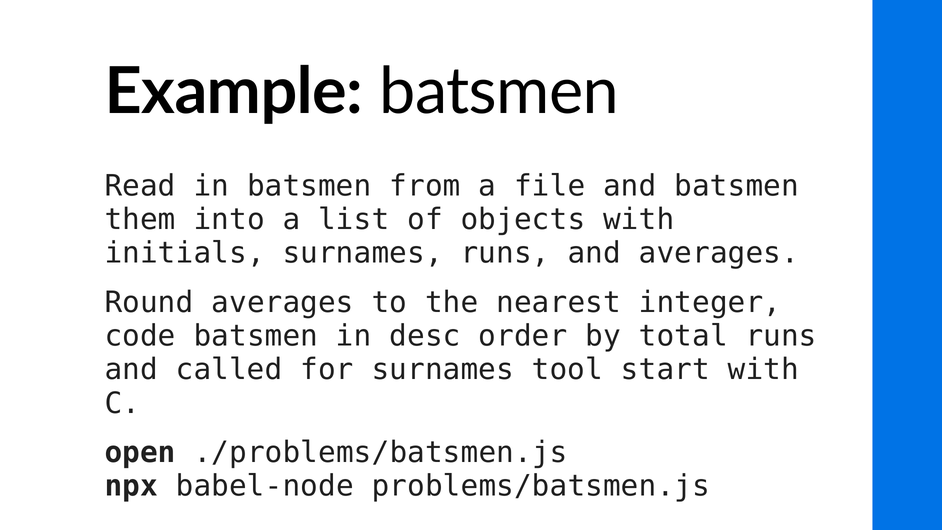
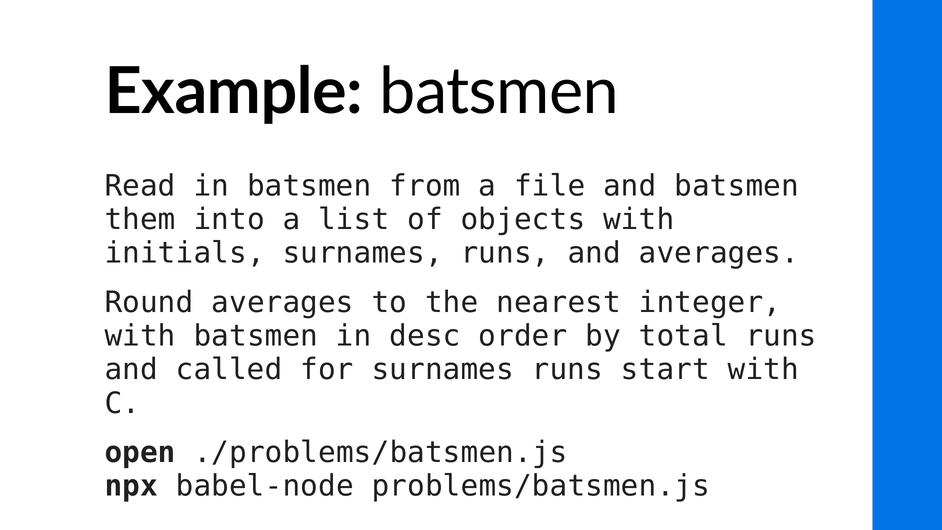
code at (140, 336): code -> with
for surnames tool: tool -> runs
